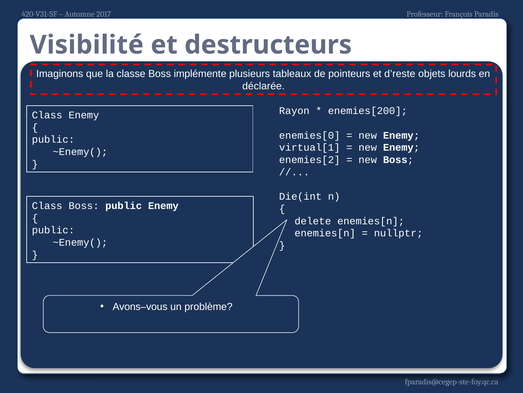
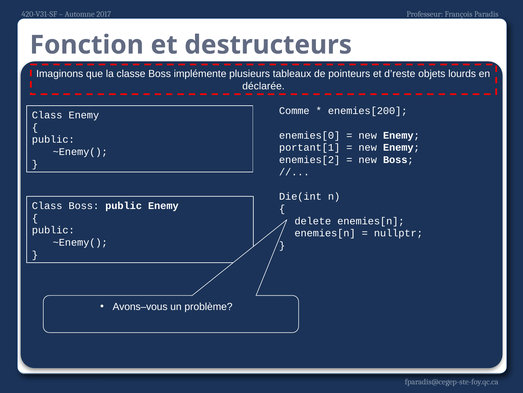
Visibilité: Visibilité -> Fonction
Rayon: Rayon -> Comme
virtual[1: virtual[1 -> portant[1
